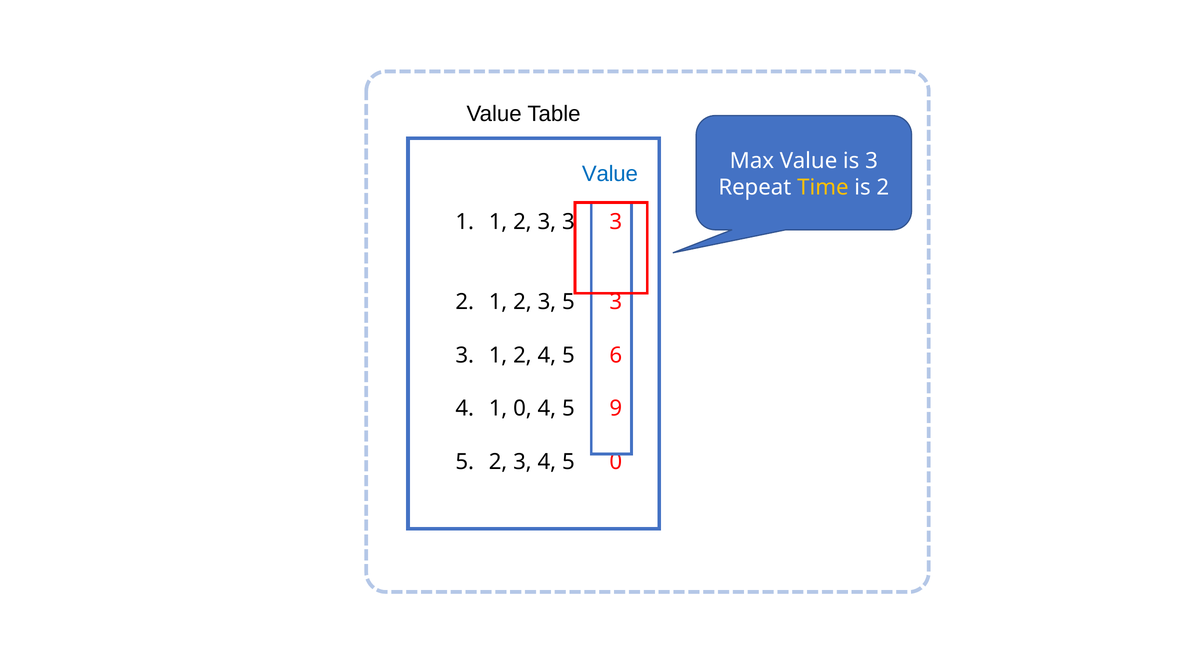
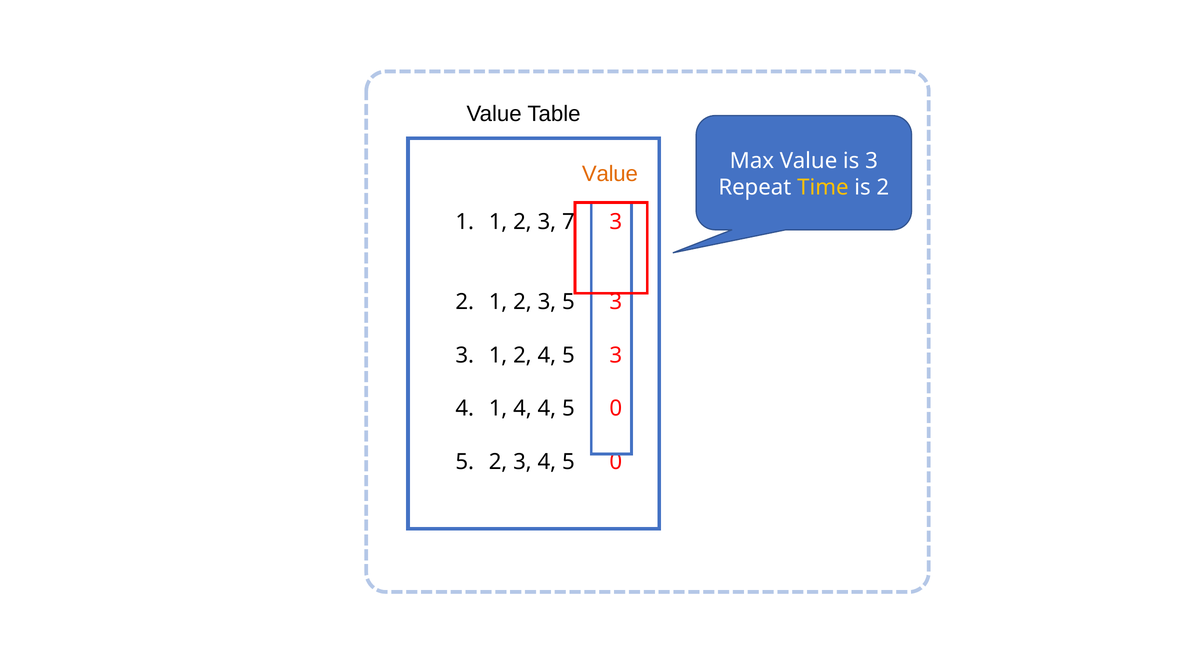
Value at (610, 174) colour: blue -> orange
2 3 3: 3 -> 7
4 5 6: 6 -> 3
1 0: 0 -> 4
9 at (616, 409): 9 -> 0
